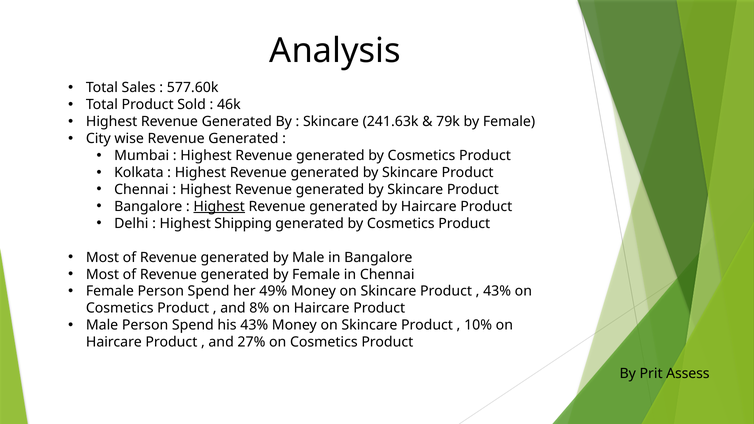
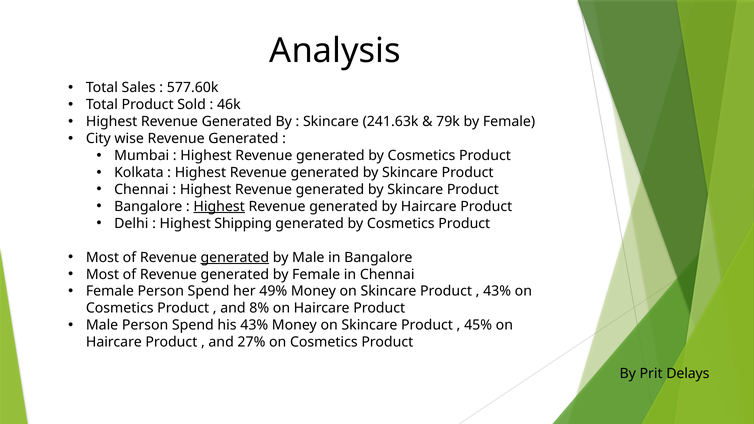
generated at (235, 257) underline: none -> present
10%: 10% -> 45%
Assess: Assess -> Delays
